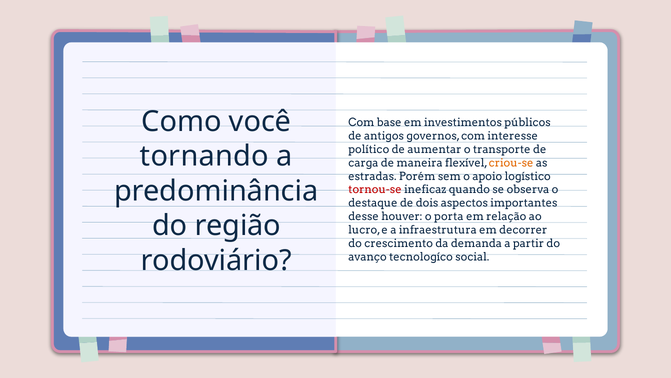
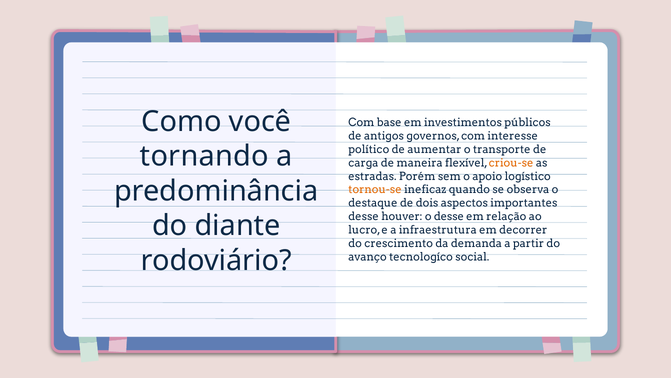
tornou-se colour: red -> orange
o porta: porta -> desse
região: região -> diante
